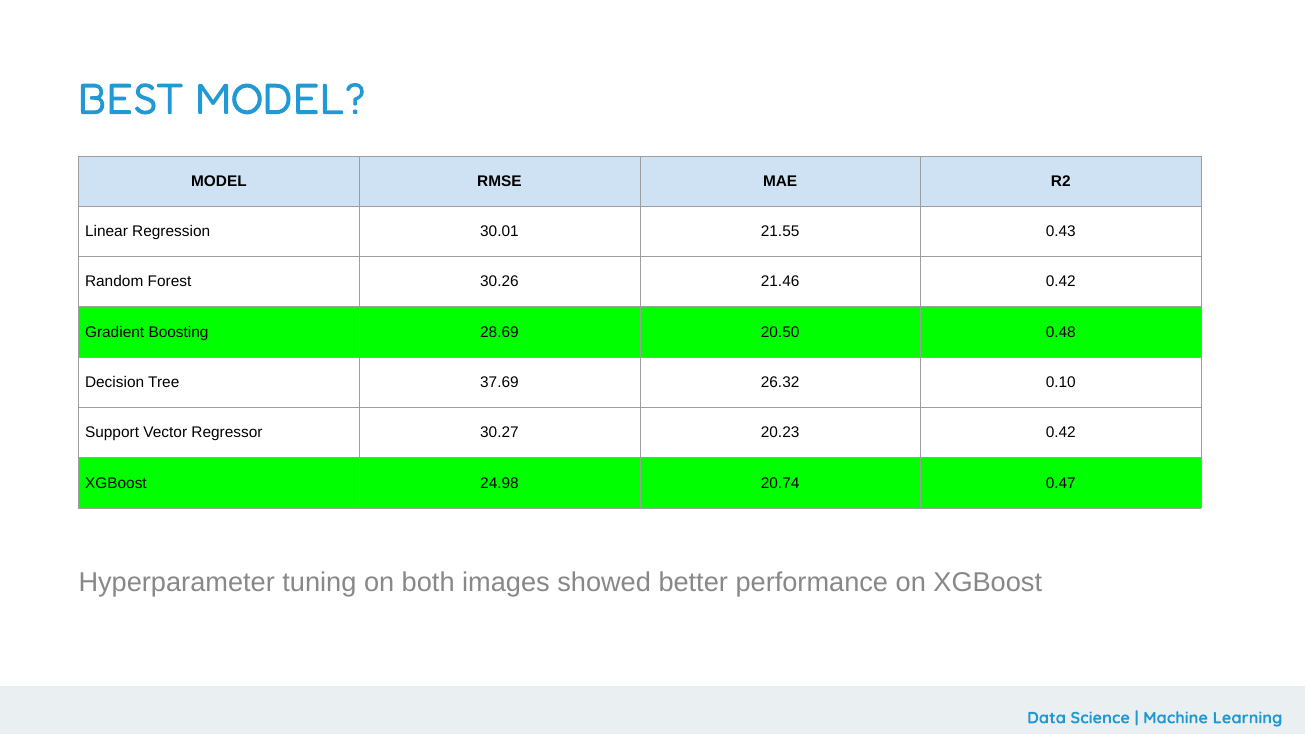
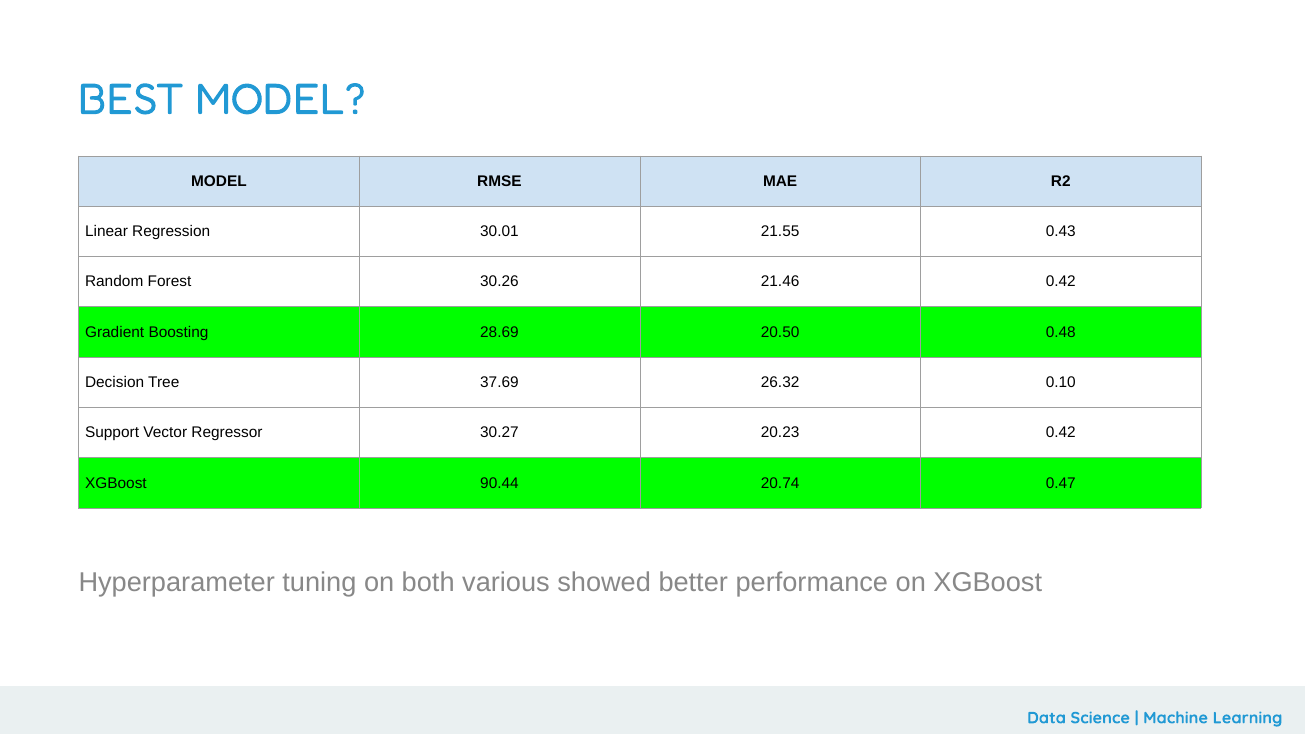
24.98: 24.98 -> 90.44
images: images -> various
